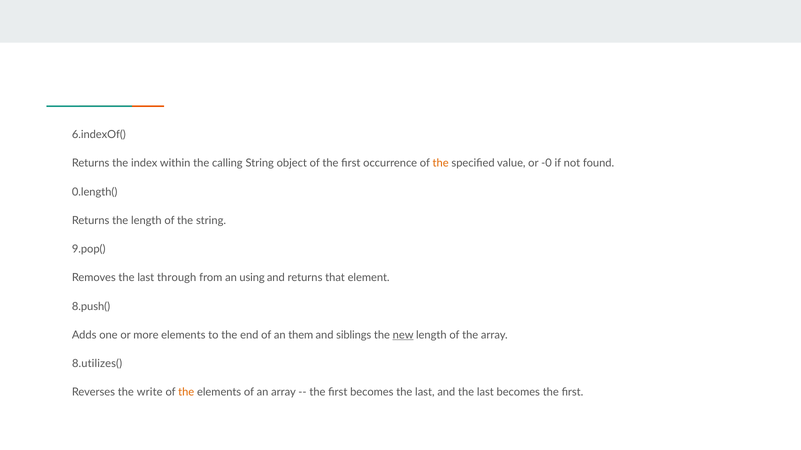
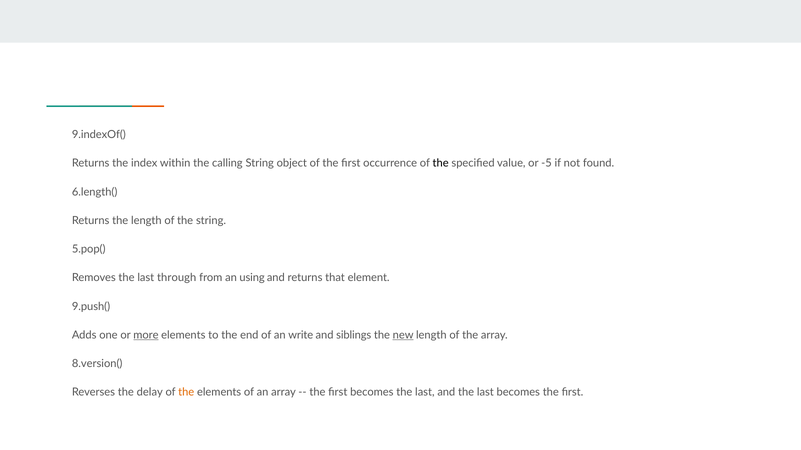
6.indexOf(: 6.indexOf( -> 9.indexOf(
the at (441, 163) colour: orange -> black
-0: -0 -> -5
0.length(: 0.length( -> 6.length(
9.pop(: 9.pop( -> 5.pop(
8.push(: 8.push( -> 9.push(
more underline: none -> present
them: them -> write
8.utilizes(: 8.utilizes( -> 8.version(
write: write -> delay
